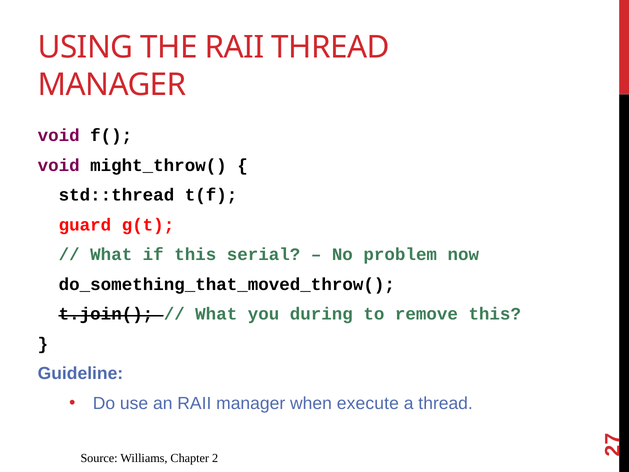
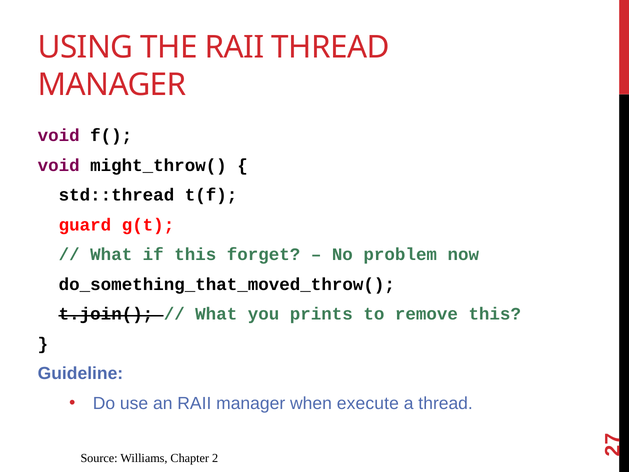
serial: serial -> forget
during: during -> prints
